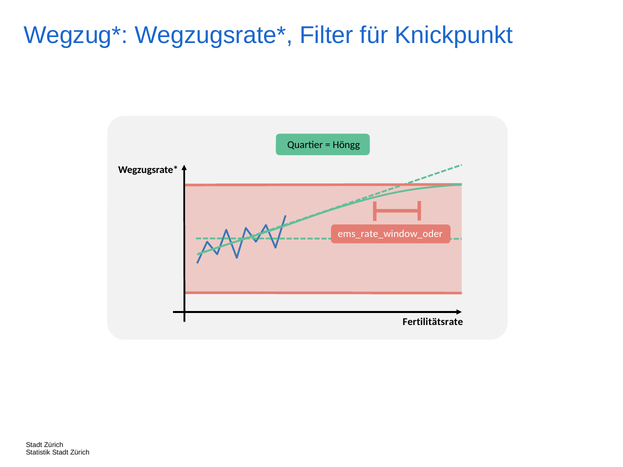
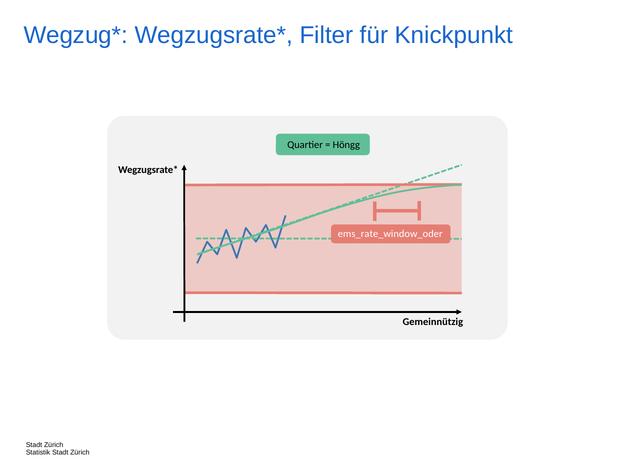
Fertilitätsrate: Fertilitätsrate -> Gemeinnützig
